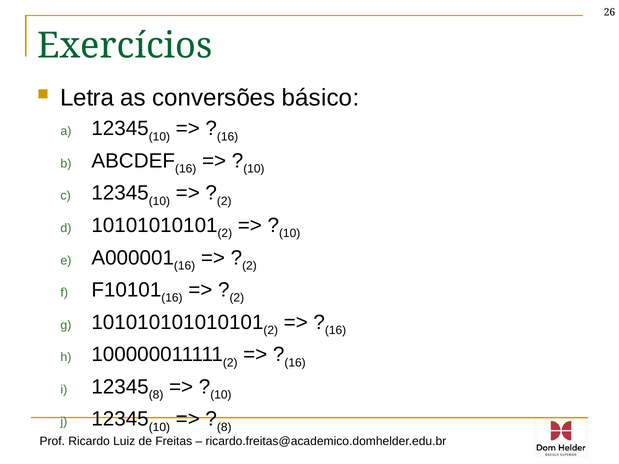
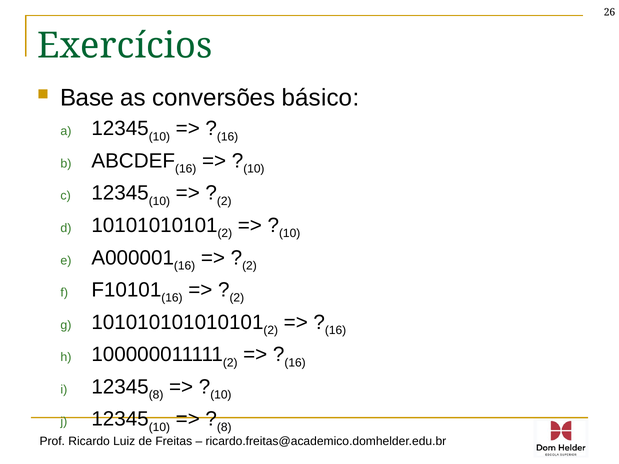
Letra: Letra -> Base
